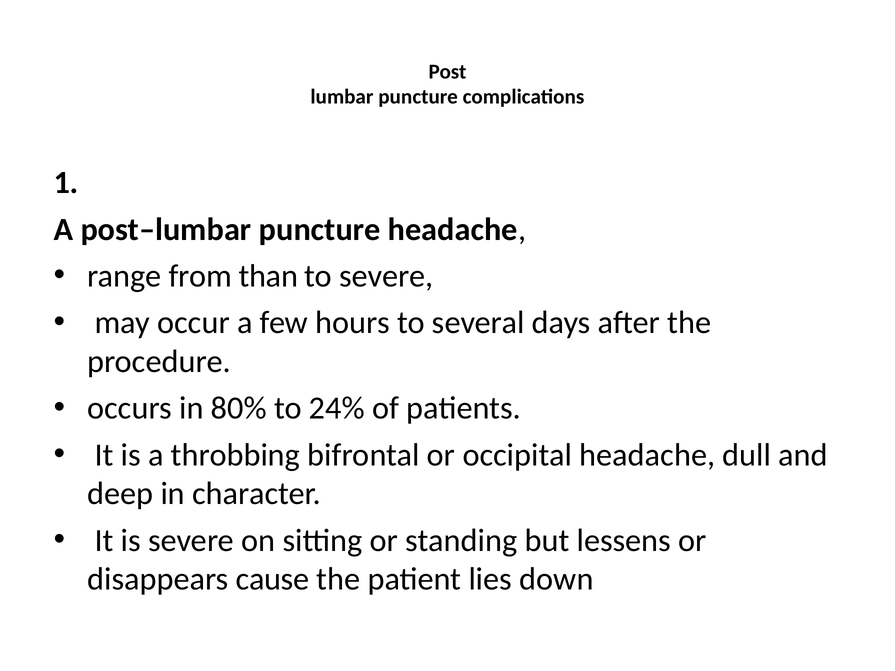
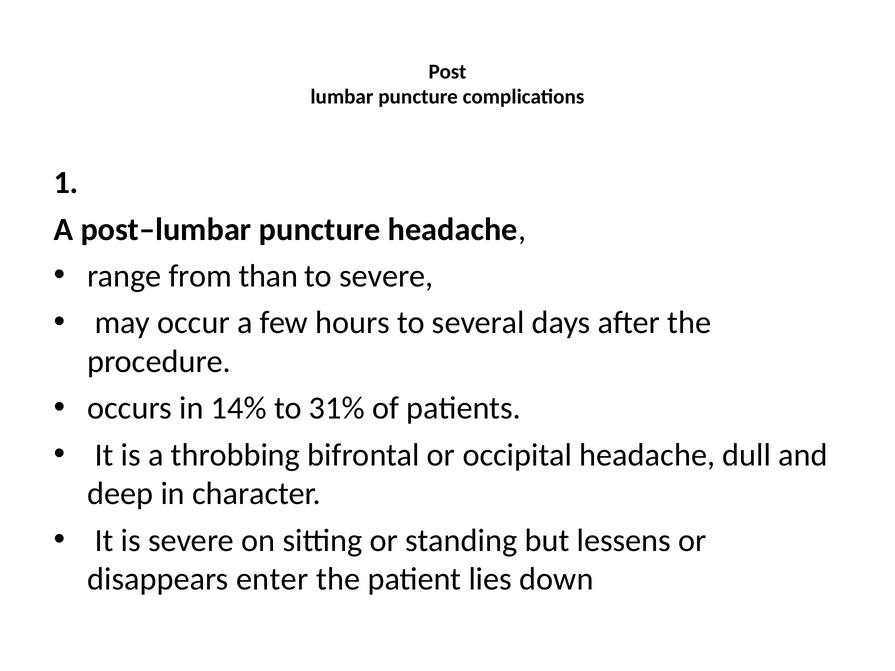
80%: 80% -> 14%
24%: 24% -> 31%
cause: cause -> enter
